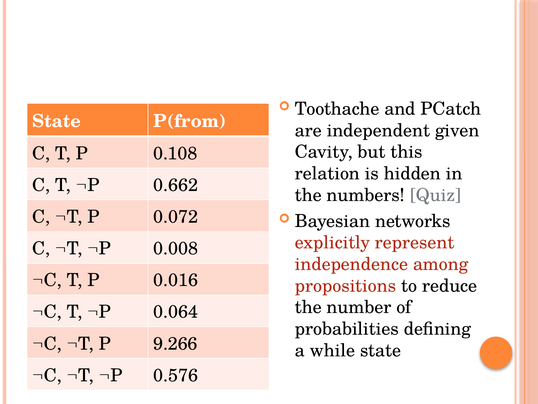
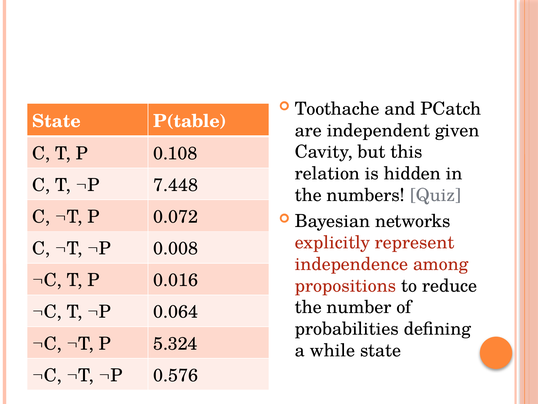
P(from: P(from -> P(table
0.662: 0.662 -> 7.448
9.266: 9.266 -> 5.324
